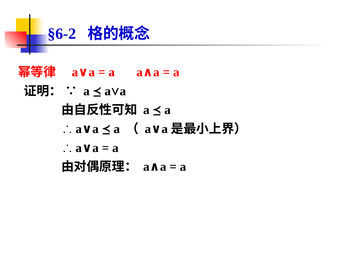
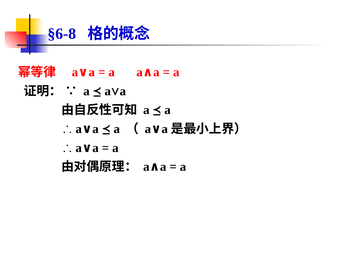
§6-2: §6-2 -> §6-8
